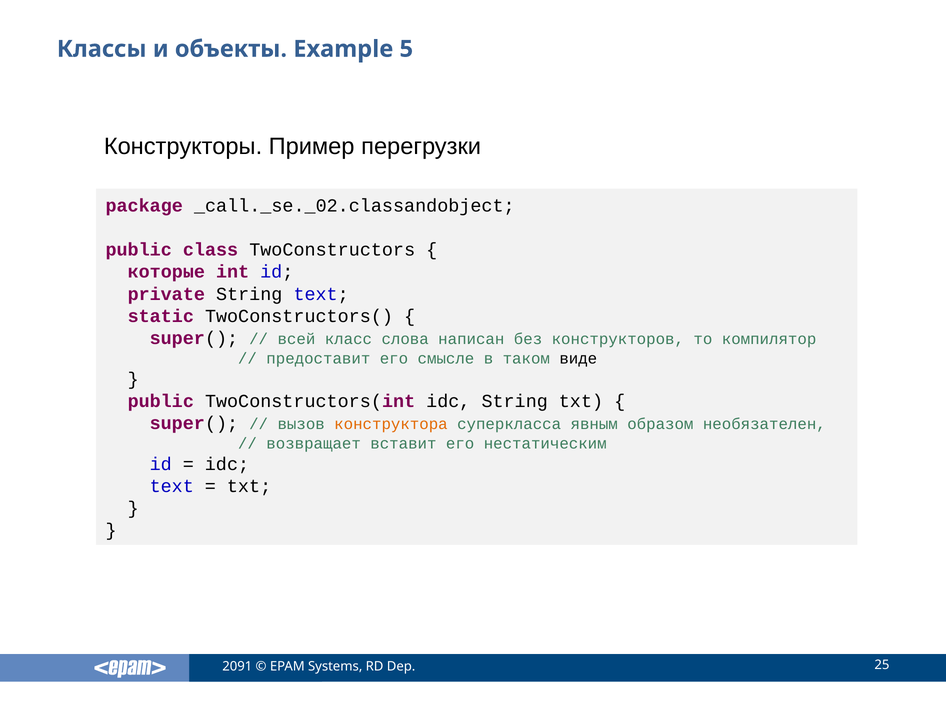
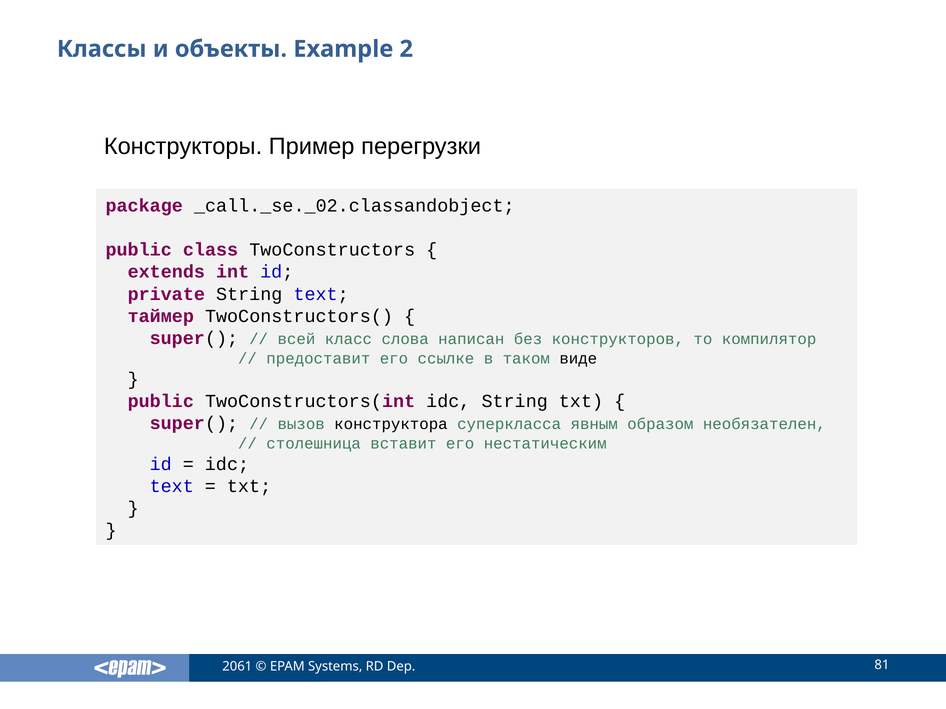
5: 5 -> 2
которые: которые -> extends
static: static -> таймер
смысле: смысле -> ссылке
конструктора colour: orange -> black
возвращает: возвращает -> столешница
2091: 2091 -> 2061
25: 25 -> 81
